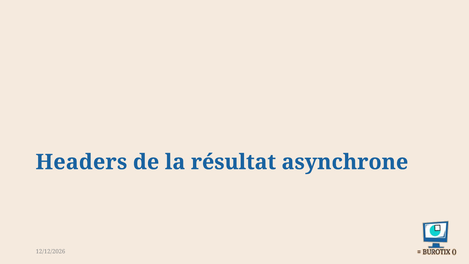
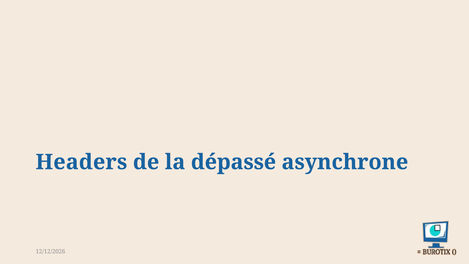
résultat: résultat -> dépassé
